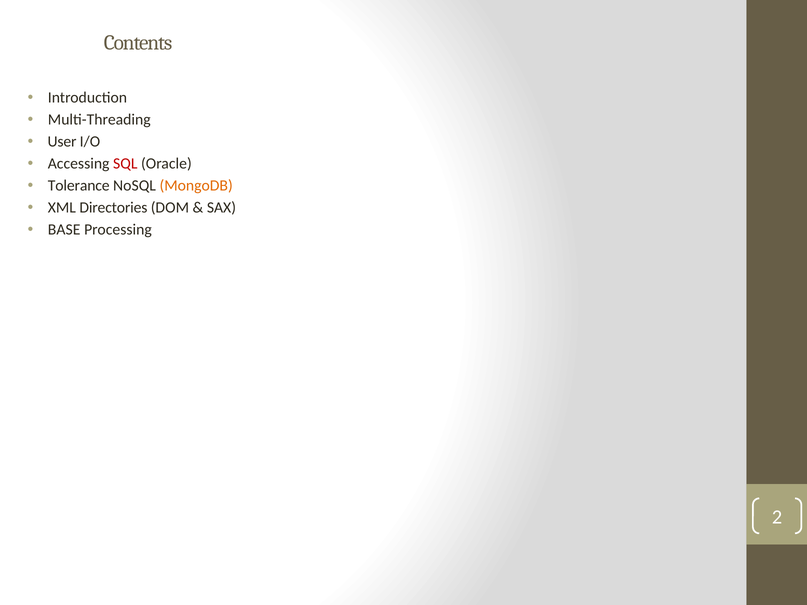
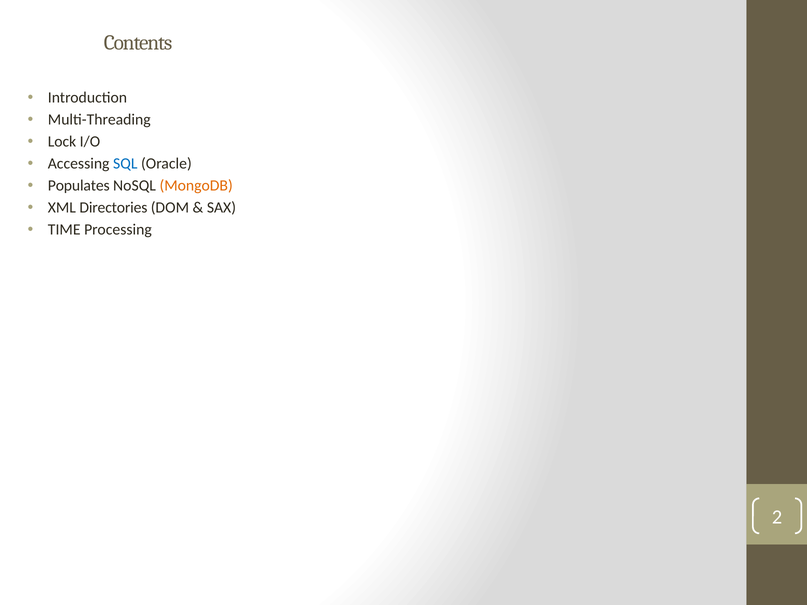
User: User -> Lock
SQL colour: red -> blue
Tolerance: Tolerance -> Populates
BASE: BASE -> TIME
